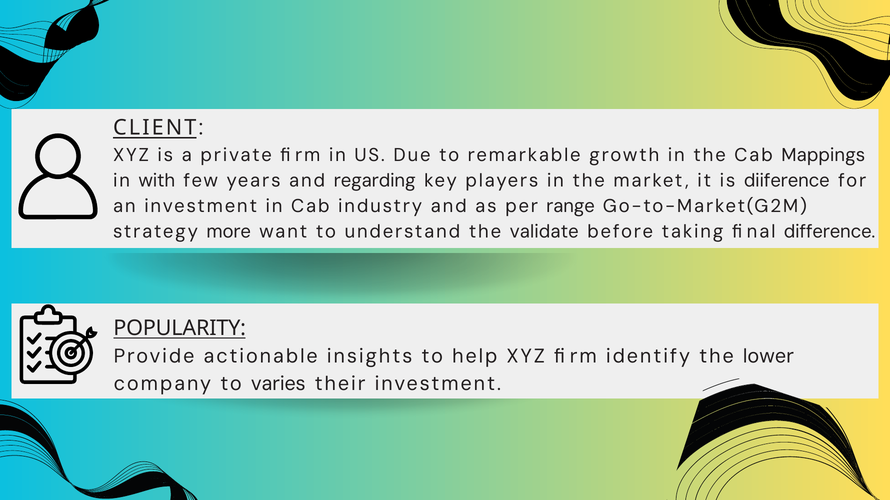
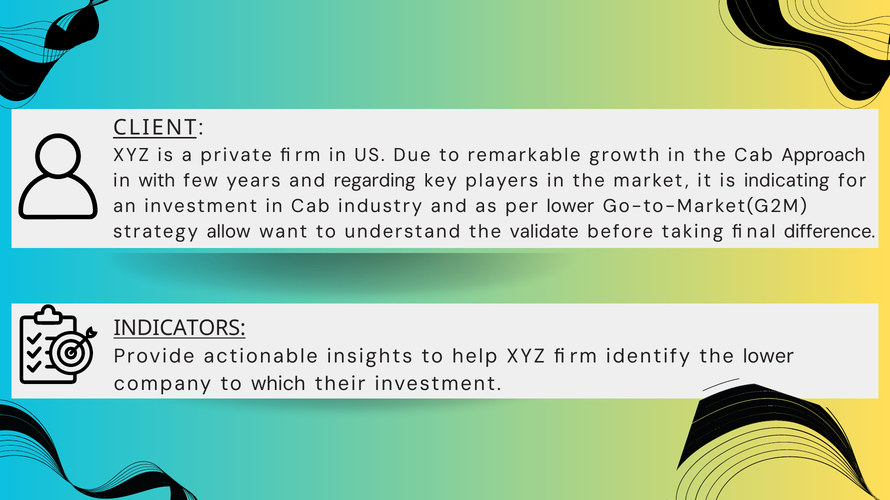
Mappings: Mappings -> Approach
diiference: diiference -> indicating
per range: range -> lower
more: more -> allow
POPULARITY: POPULARITY -> INDICATORS
varies: varies -> which
